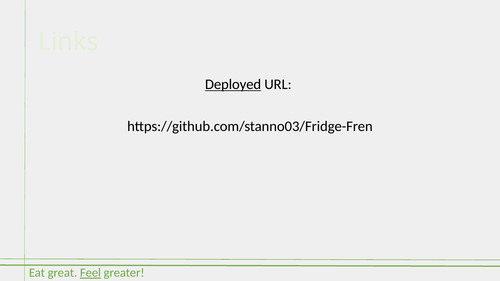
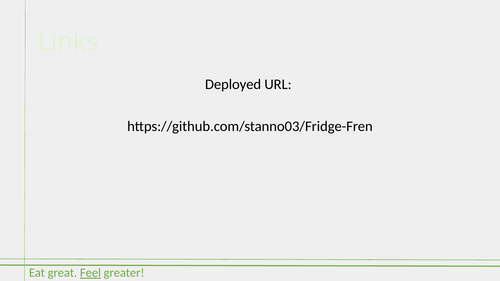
Deployed underline: present -> none
